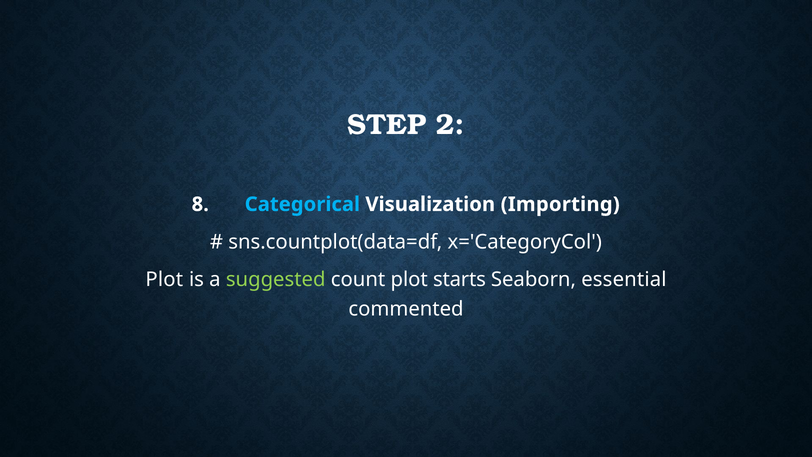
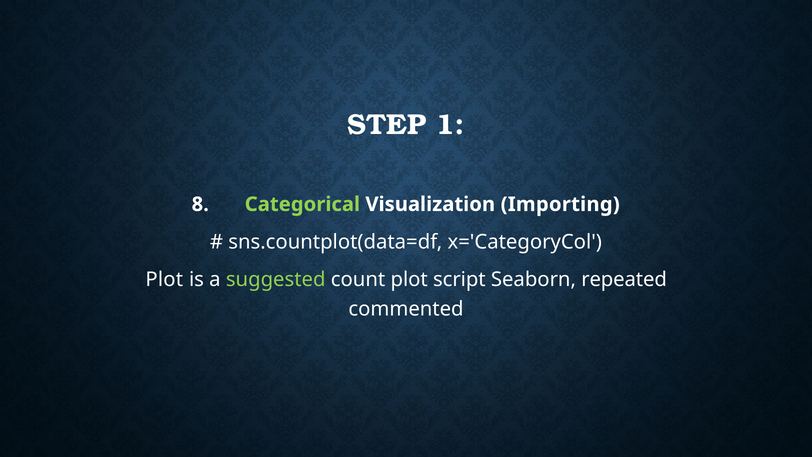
2: 2 -> 1
Categorical colour: light blue -> light green
starts: starts -> script
essential: essential -> repeated
